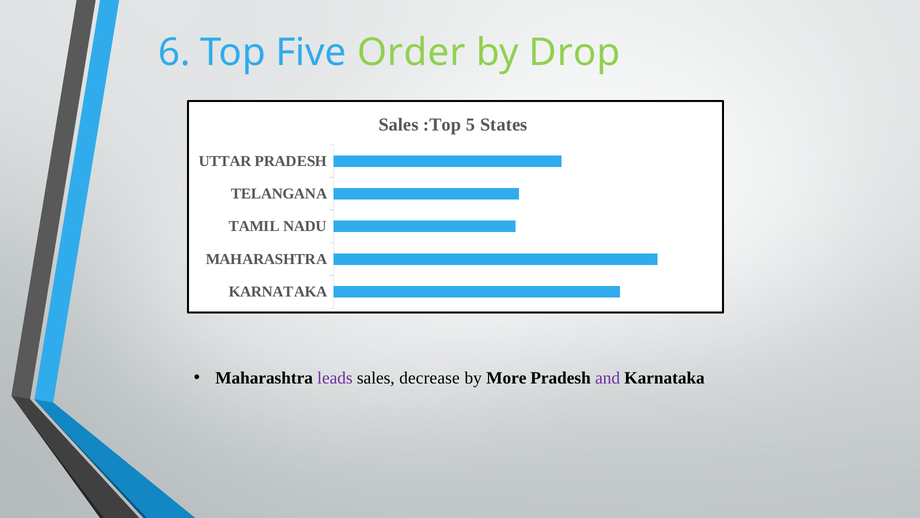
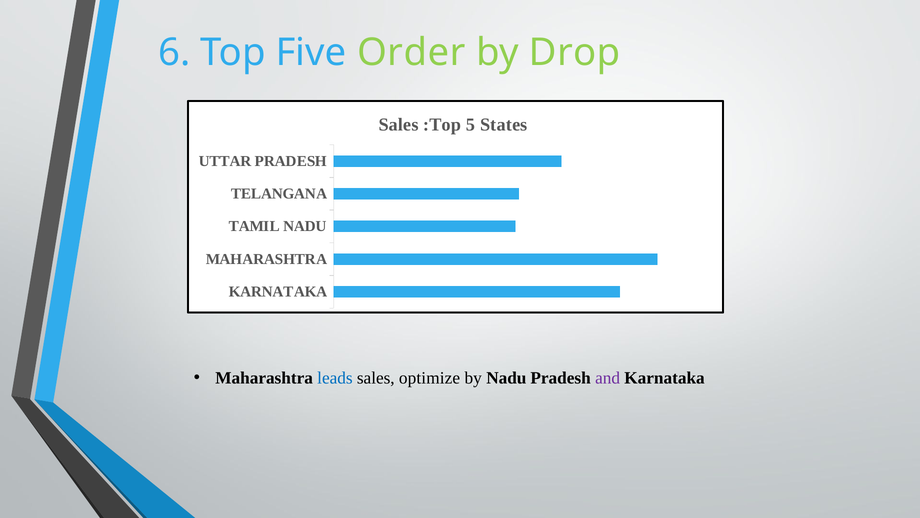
leads colour: purple -> blue
decrease: decrease -> optimize
by More: More -> Nadu
